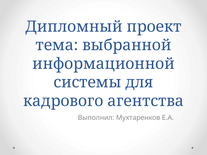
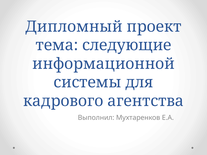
выбранной: выбранной -> следующие
